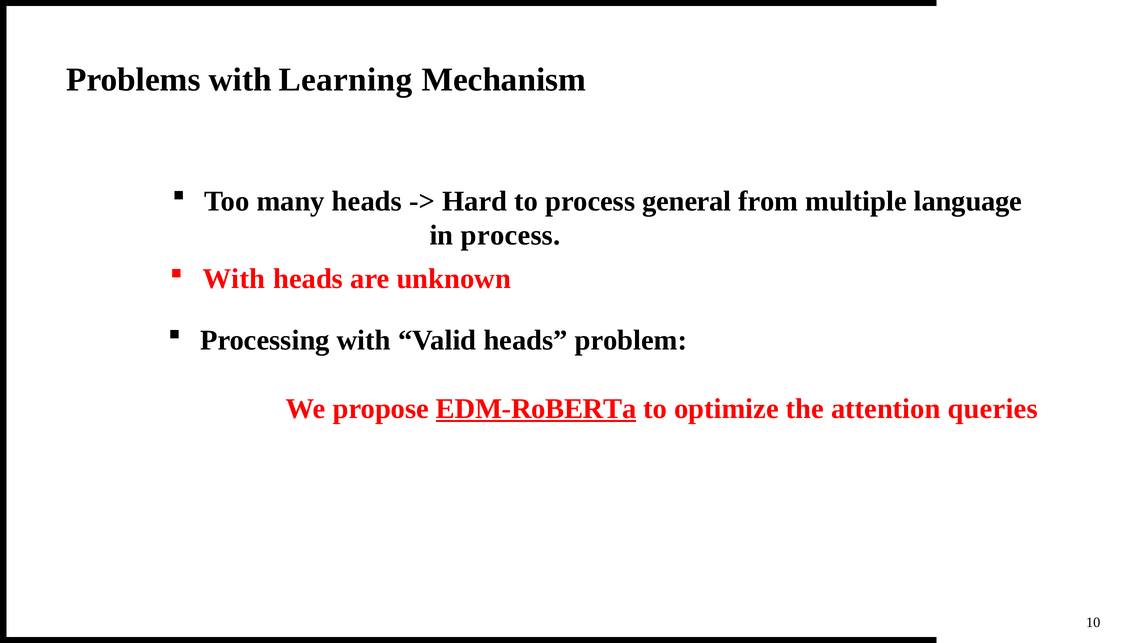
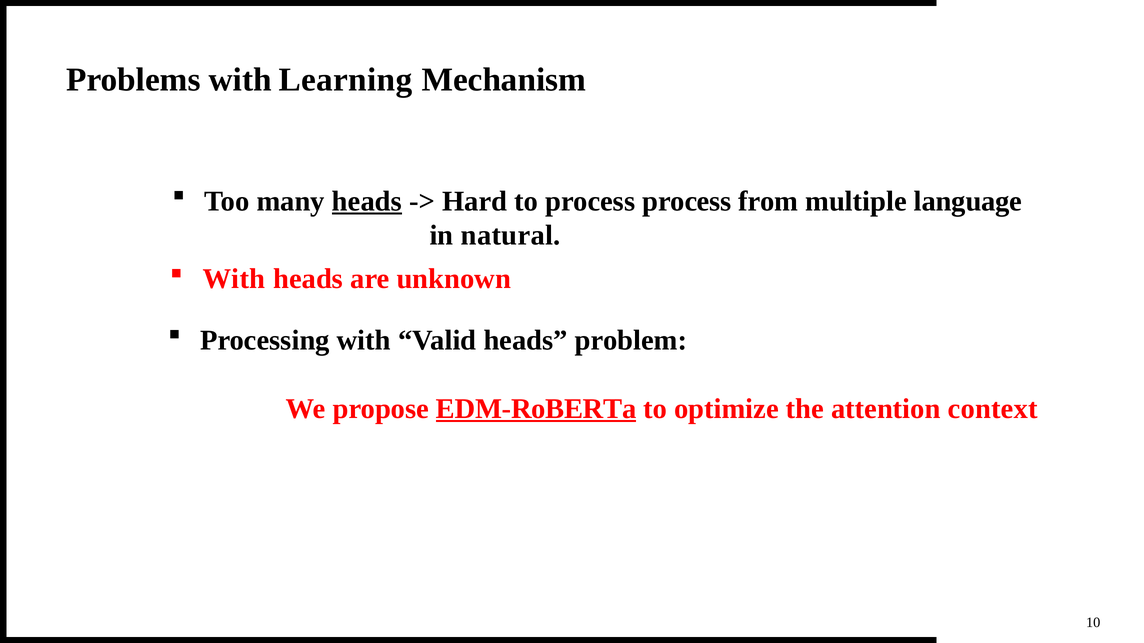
heads at (367, 201) underline: none -> present
process general: general -> process
in process: process -> natural
queries: queries -> context
